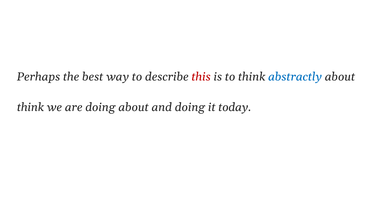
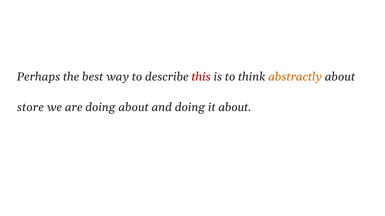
abstractly colour: blue -> orange
think at (31, 108): think -> store
it today: today -> about
